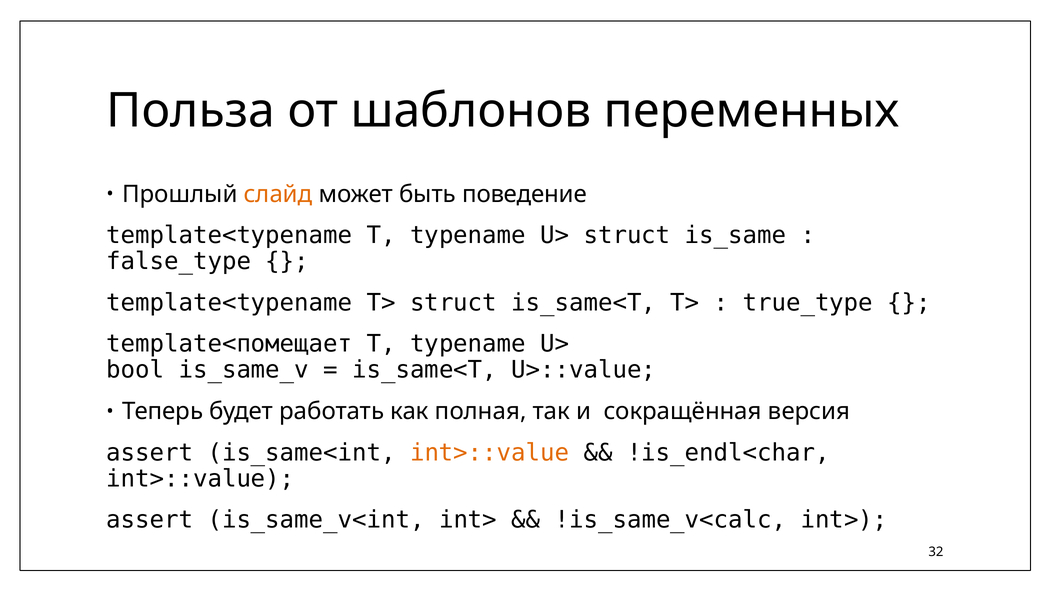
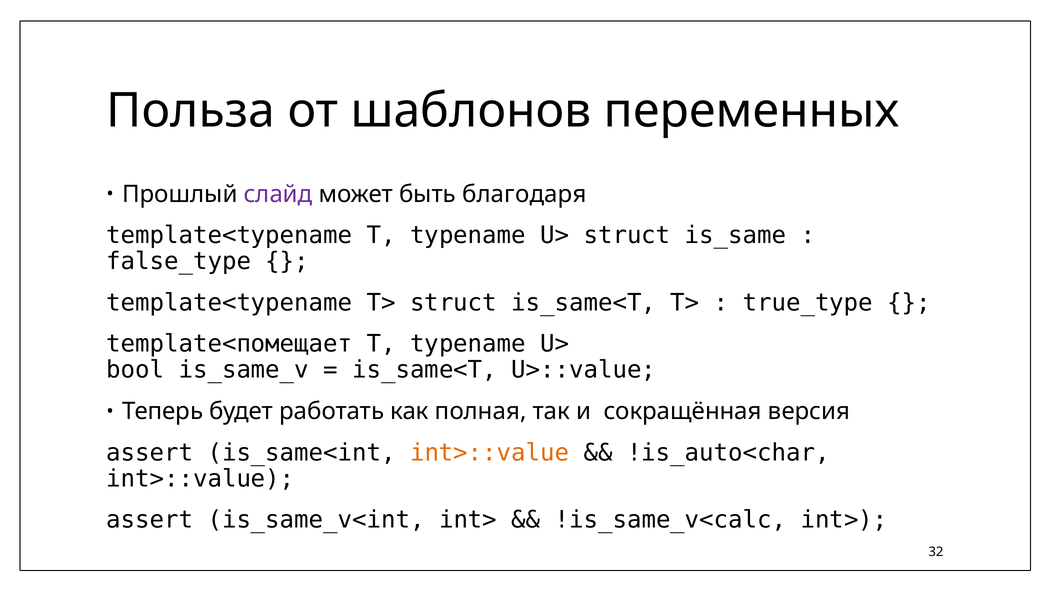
слайд colour: orange -> purple
поведение: поведение -> благодаря
!is_endl<char: !is_endl<char -> !is_auto<char
